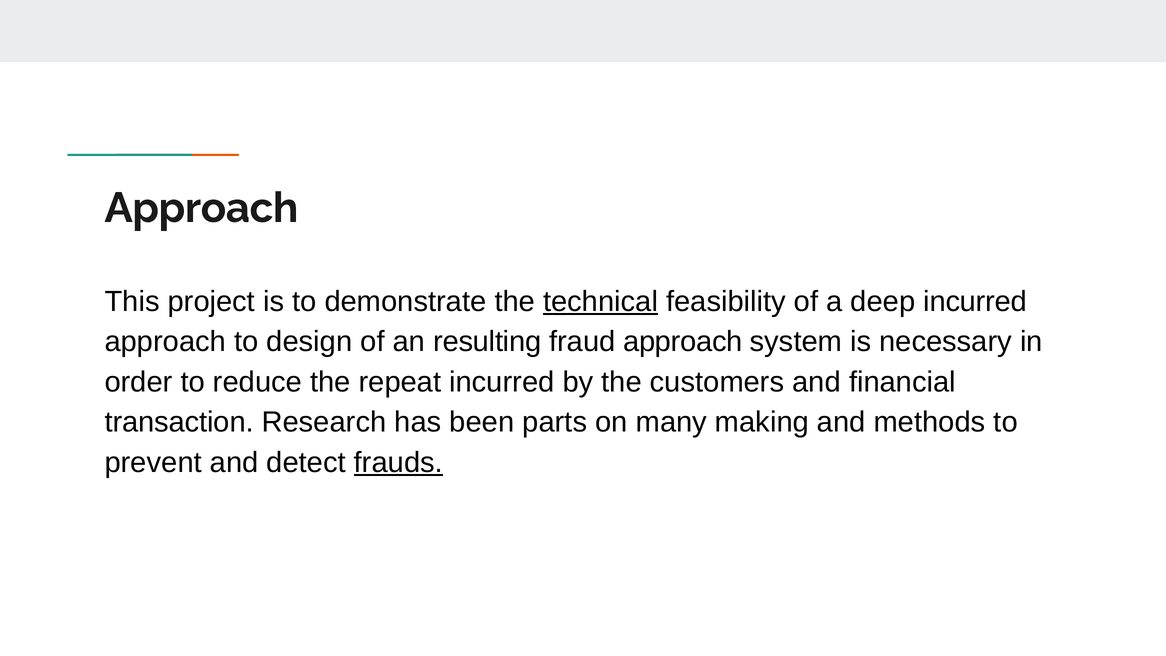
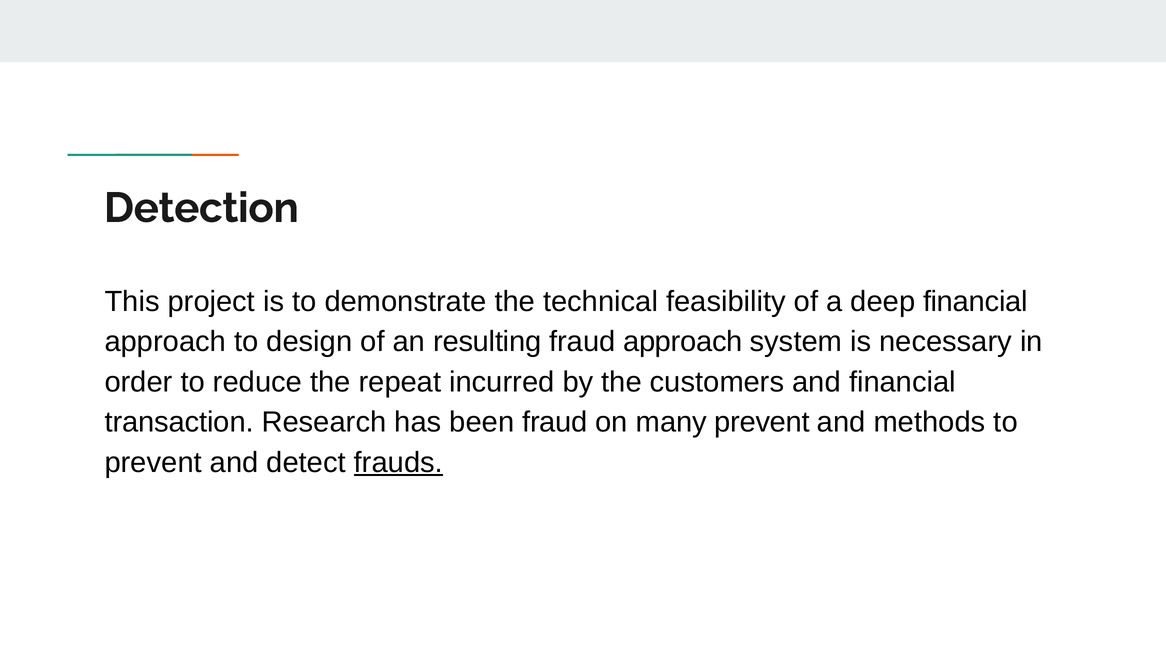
Approach at (201, 208): Approach -> Detection
technical underline: present -> none
deep incurred: incurred -> financial
been parts: parts -> fraud
many making: making -> prevent
